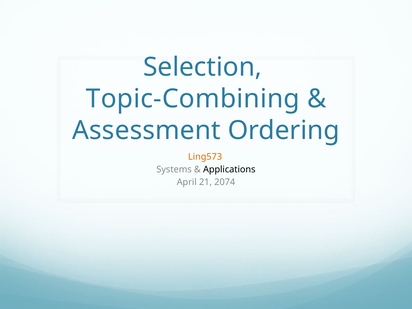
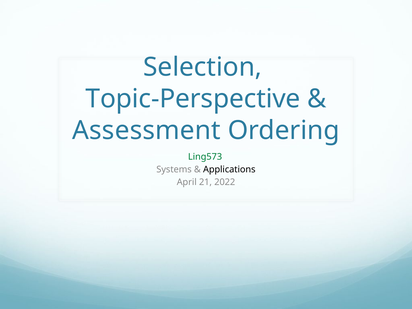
Topic-Combining: Topic-Combining -> Topic-Perspective
Ling573 colour: orange -> green
2074: 2074 -> 2022
